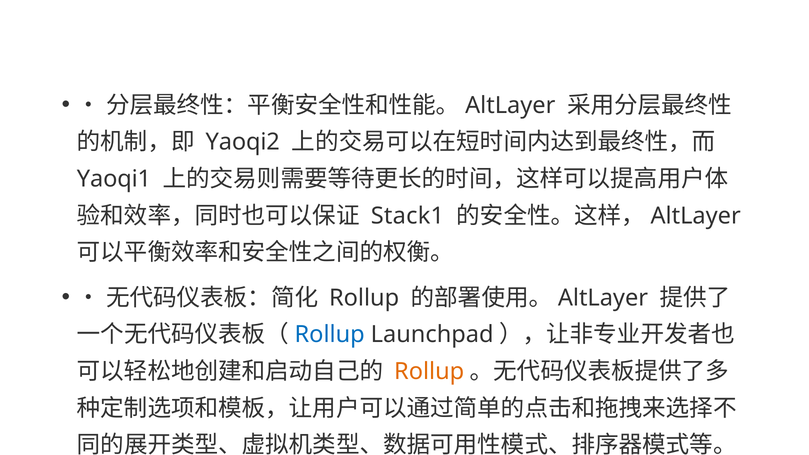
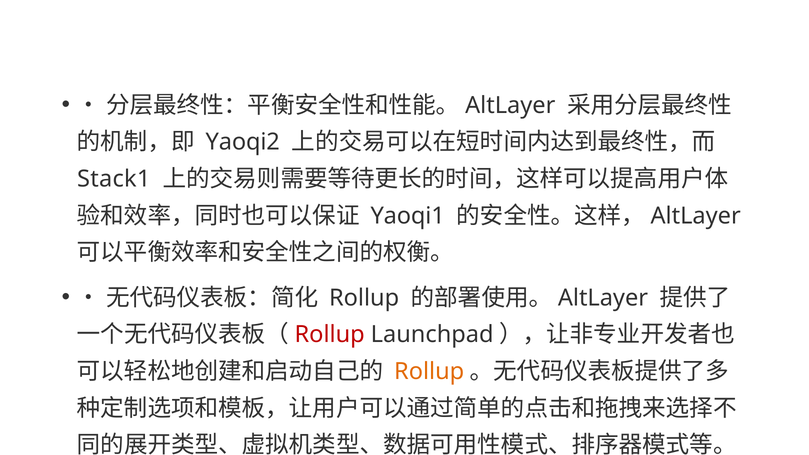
Yaoqi1: Yaoqi1 -> Stack1
Stack1: Stack1 -> Yaoqi1
Rollup at (330, 335) colour: blue -> red
